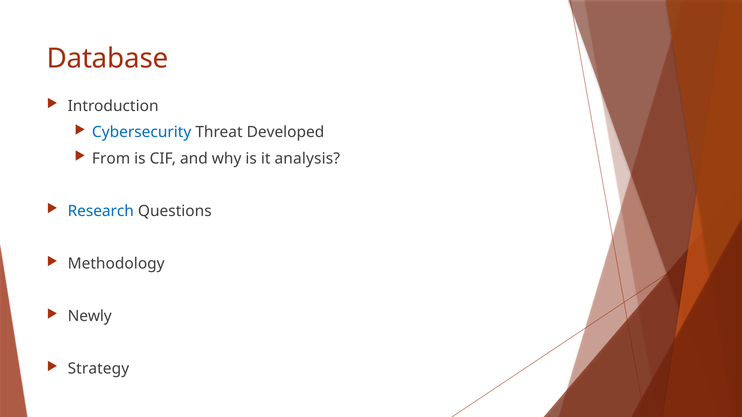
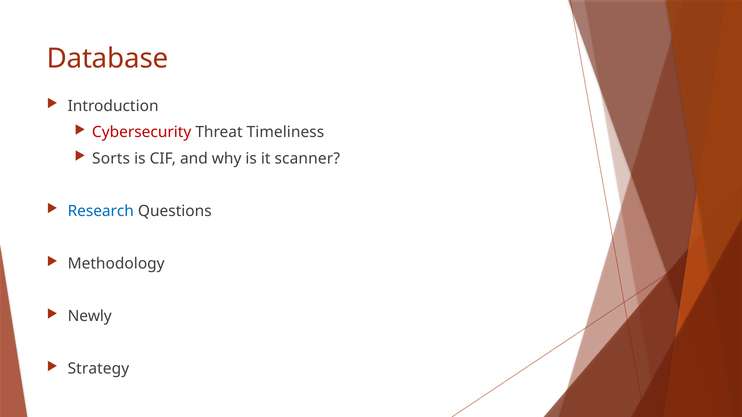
Cybersecurity colour: blue -> red
Developed: Developed -> Timeliness
From: From -> Sorts
analysis: analysis -> scanner
